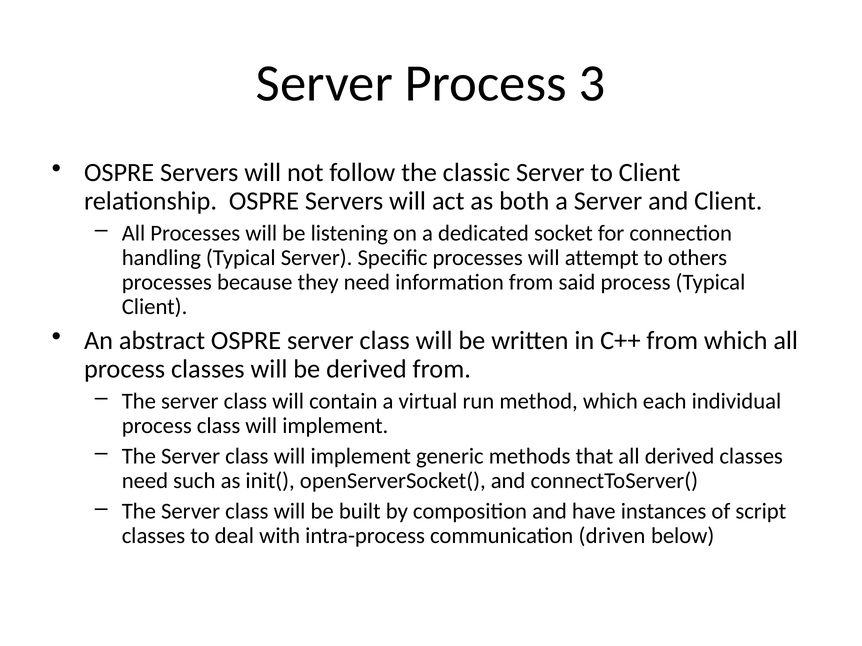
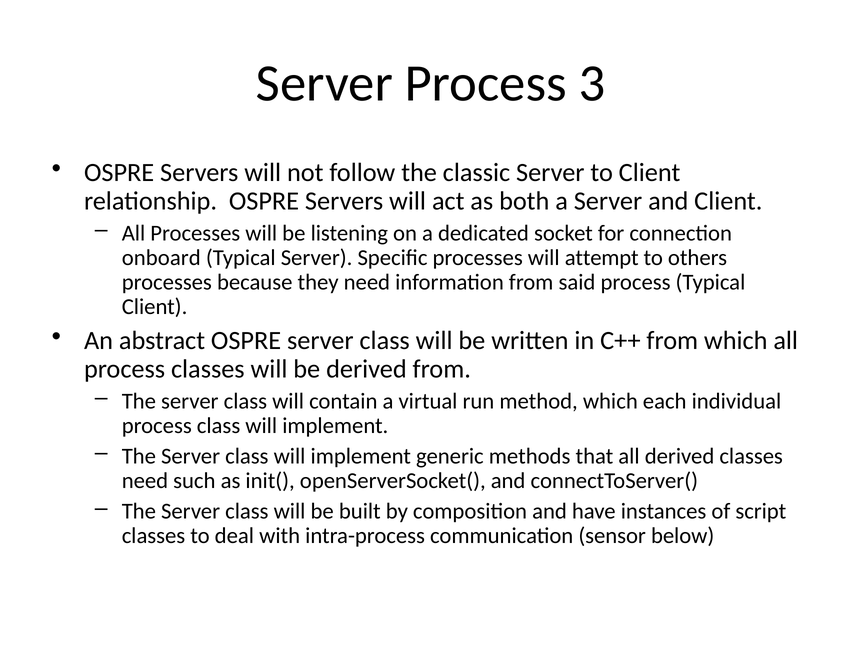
handling: handling -> onboard
driven: driven -> sensor
